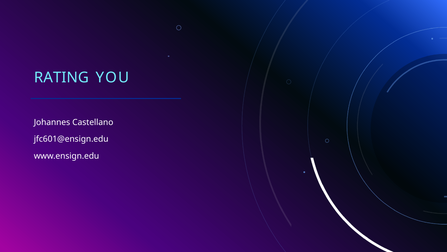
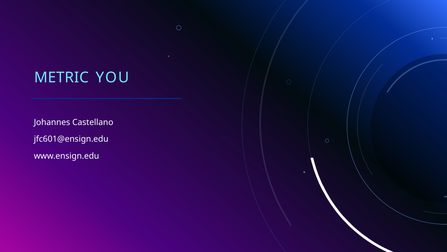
RATING: RATING -> METRIC
